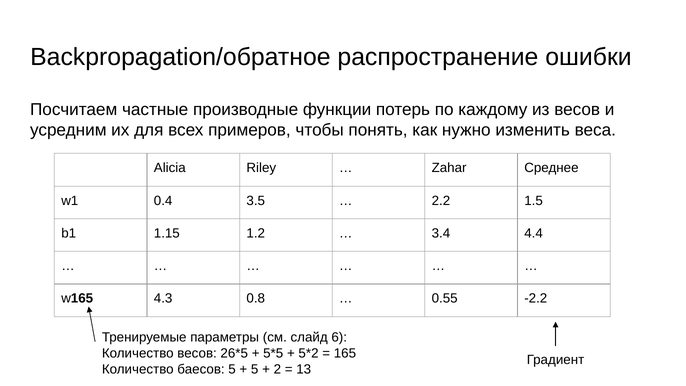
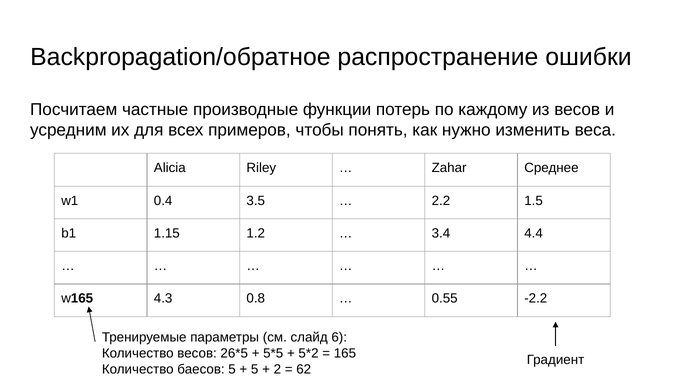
13: 13 -> 62
